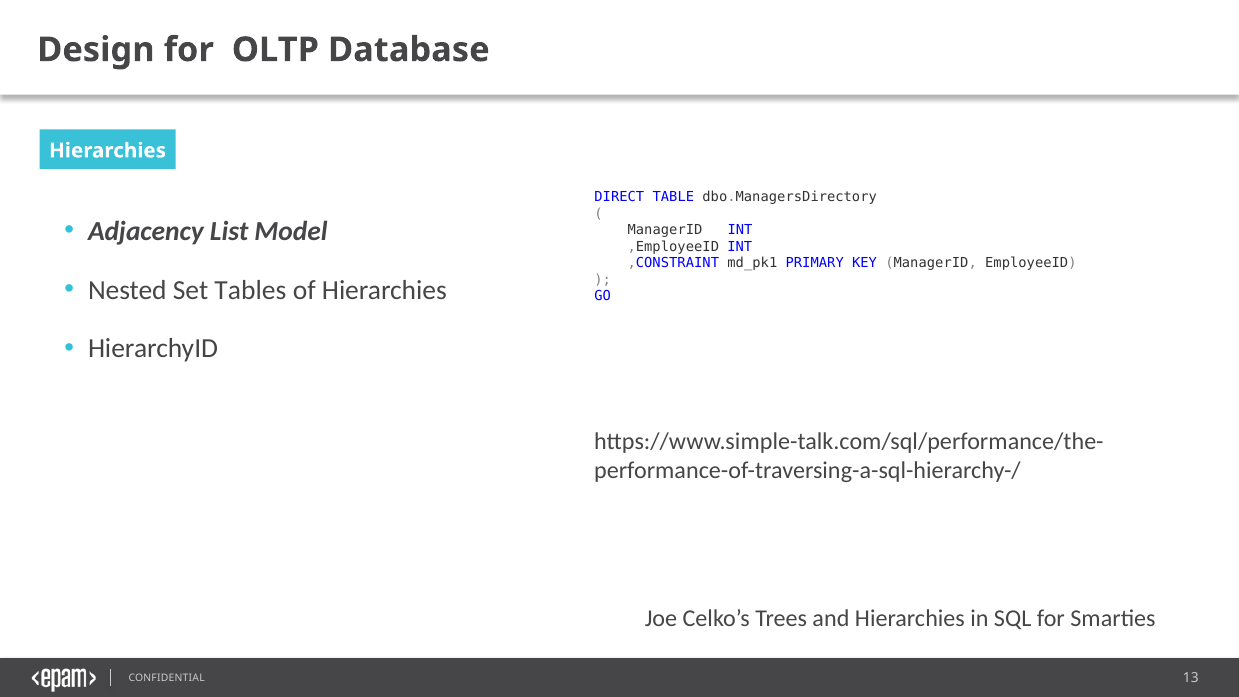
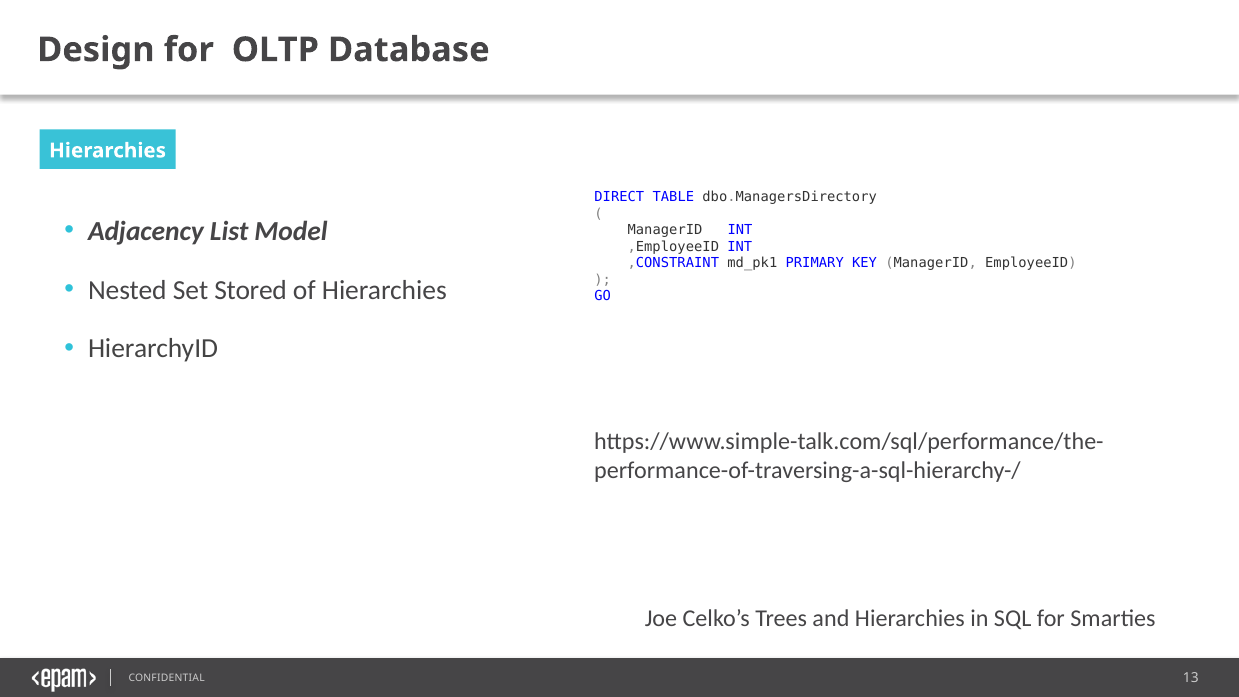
Tables: Tables -> Stored
